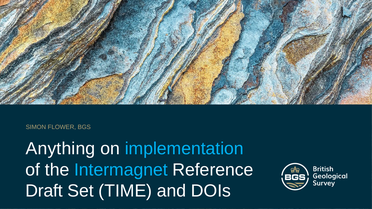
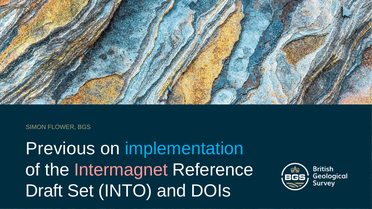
Anything: Anything -> Previous
Intermagnet colour: light blue -> pink
TIME: TIME -> INTO
